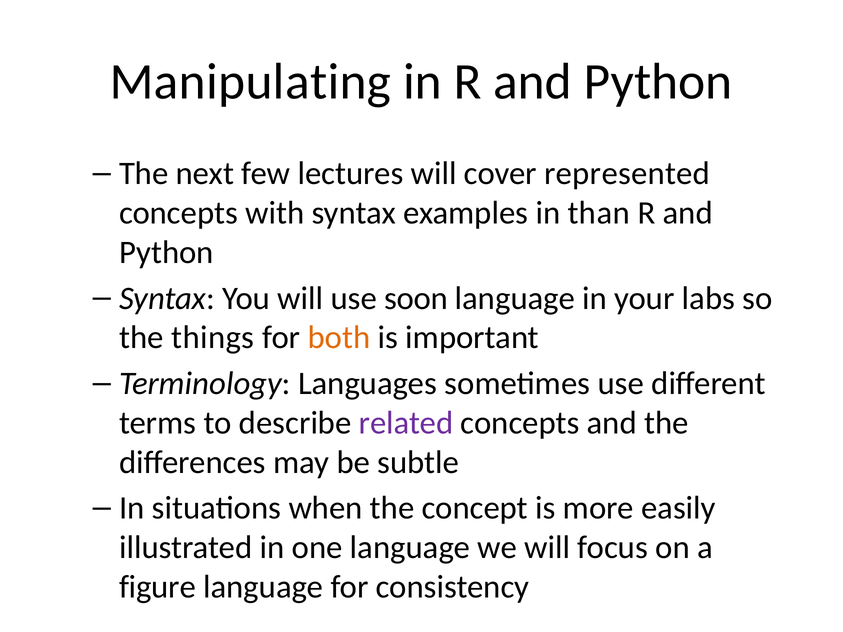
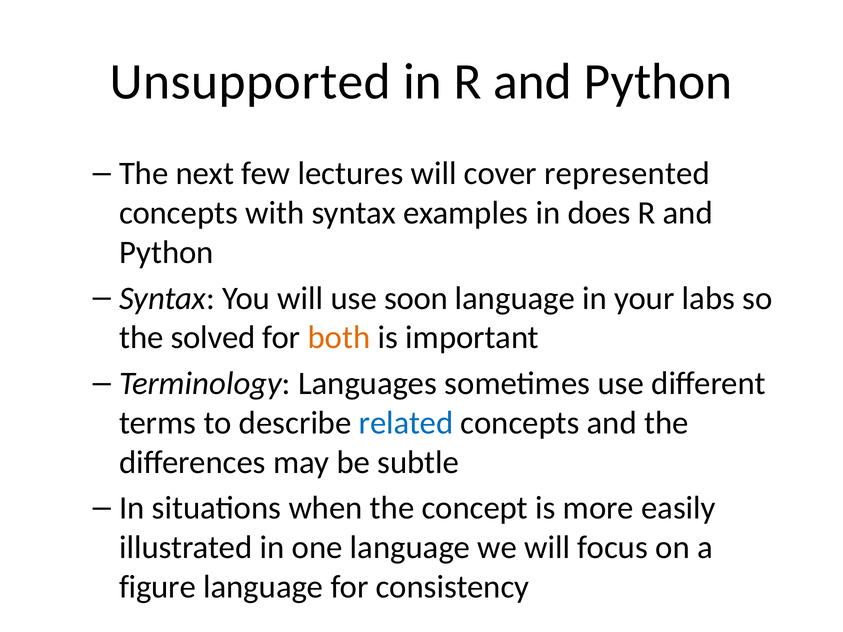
Manipulating: Manipulating -> Unsupported
than: than -> does
things: things -> solved
related colour: purple -> blue
